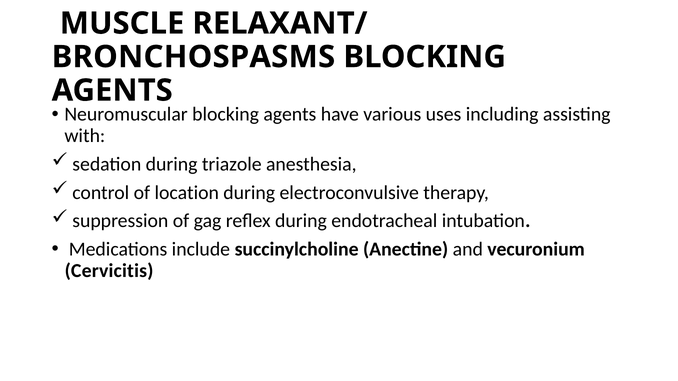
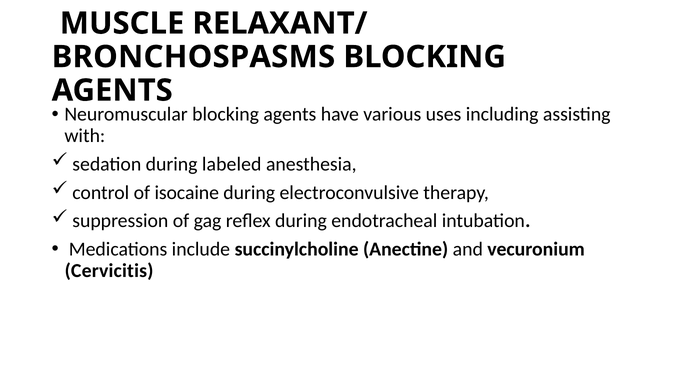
triazole: triazole -> labeled
location: location -> isocaine
